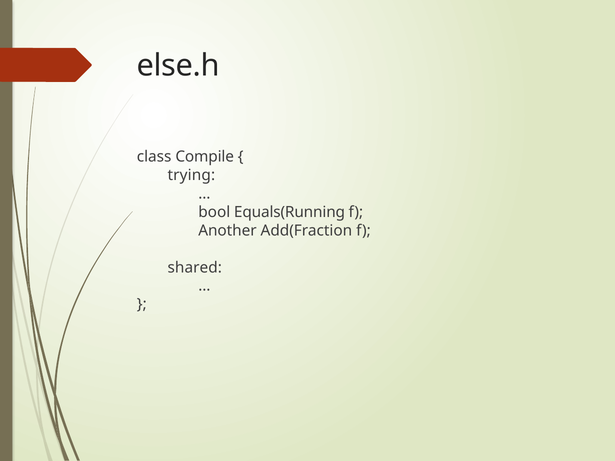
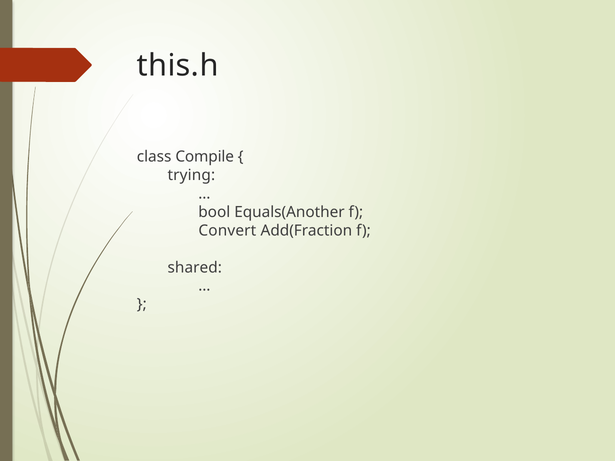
else.h: else.h -> this.h
Equals(Running: Equals(Running -> Equals(Another
Another: Another -> Convert
